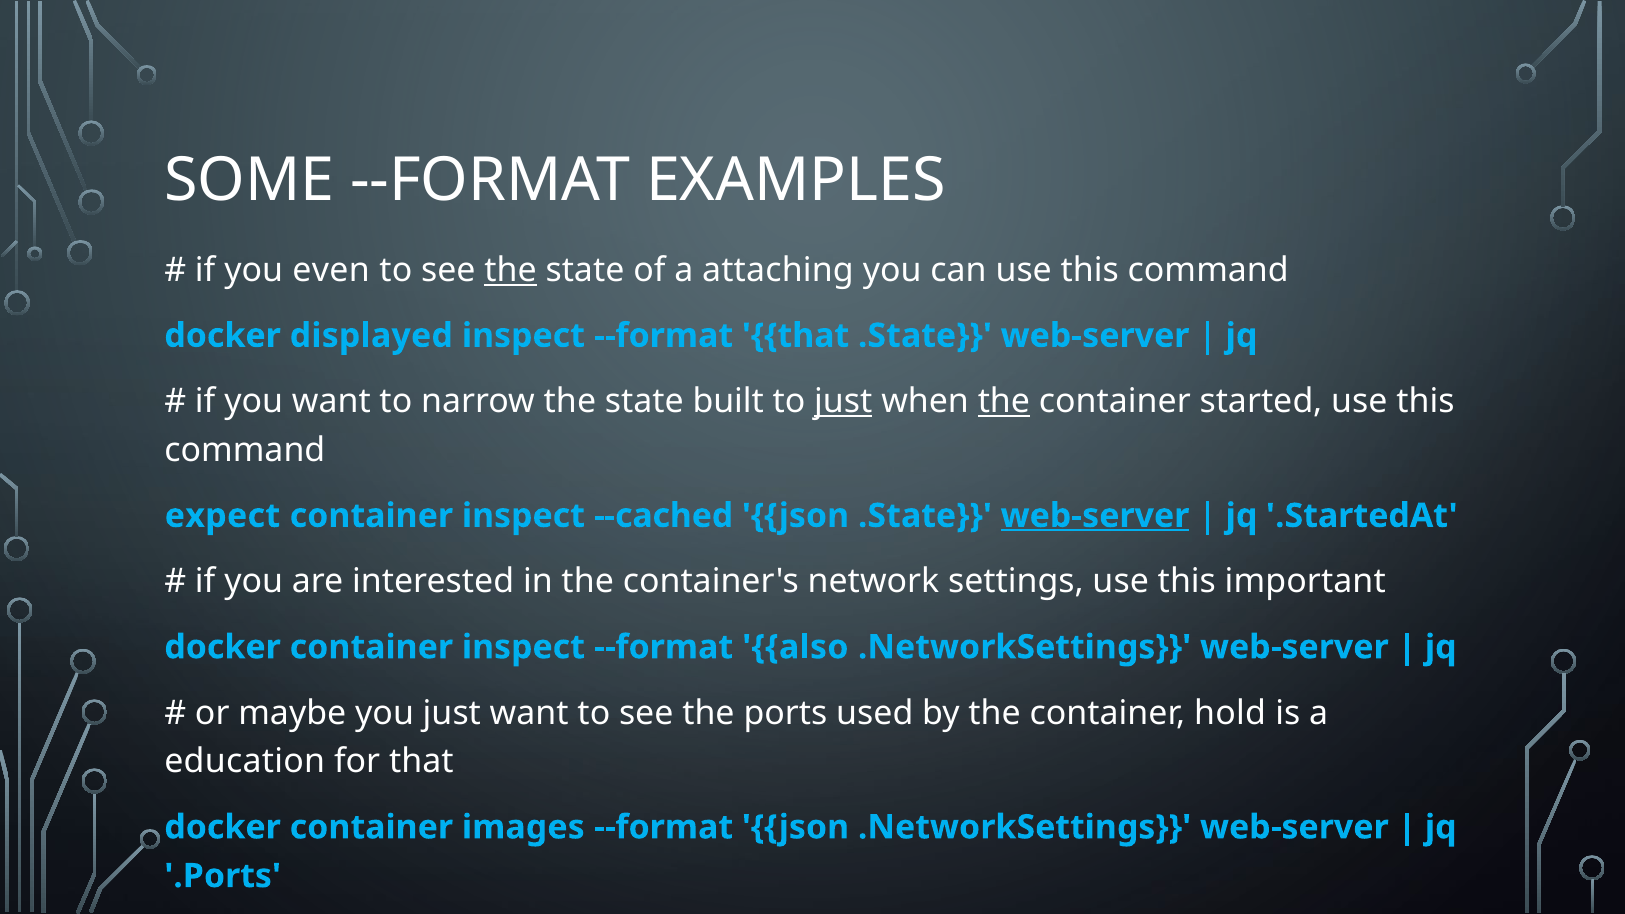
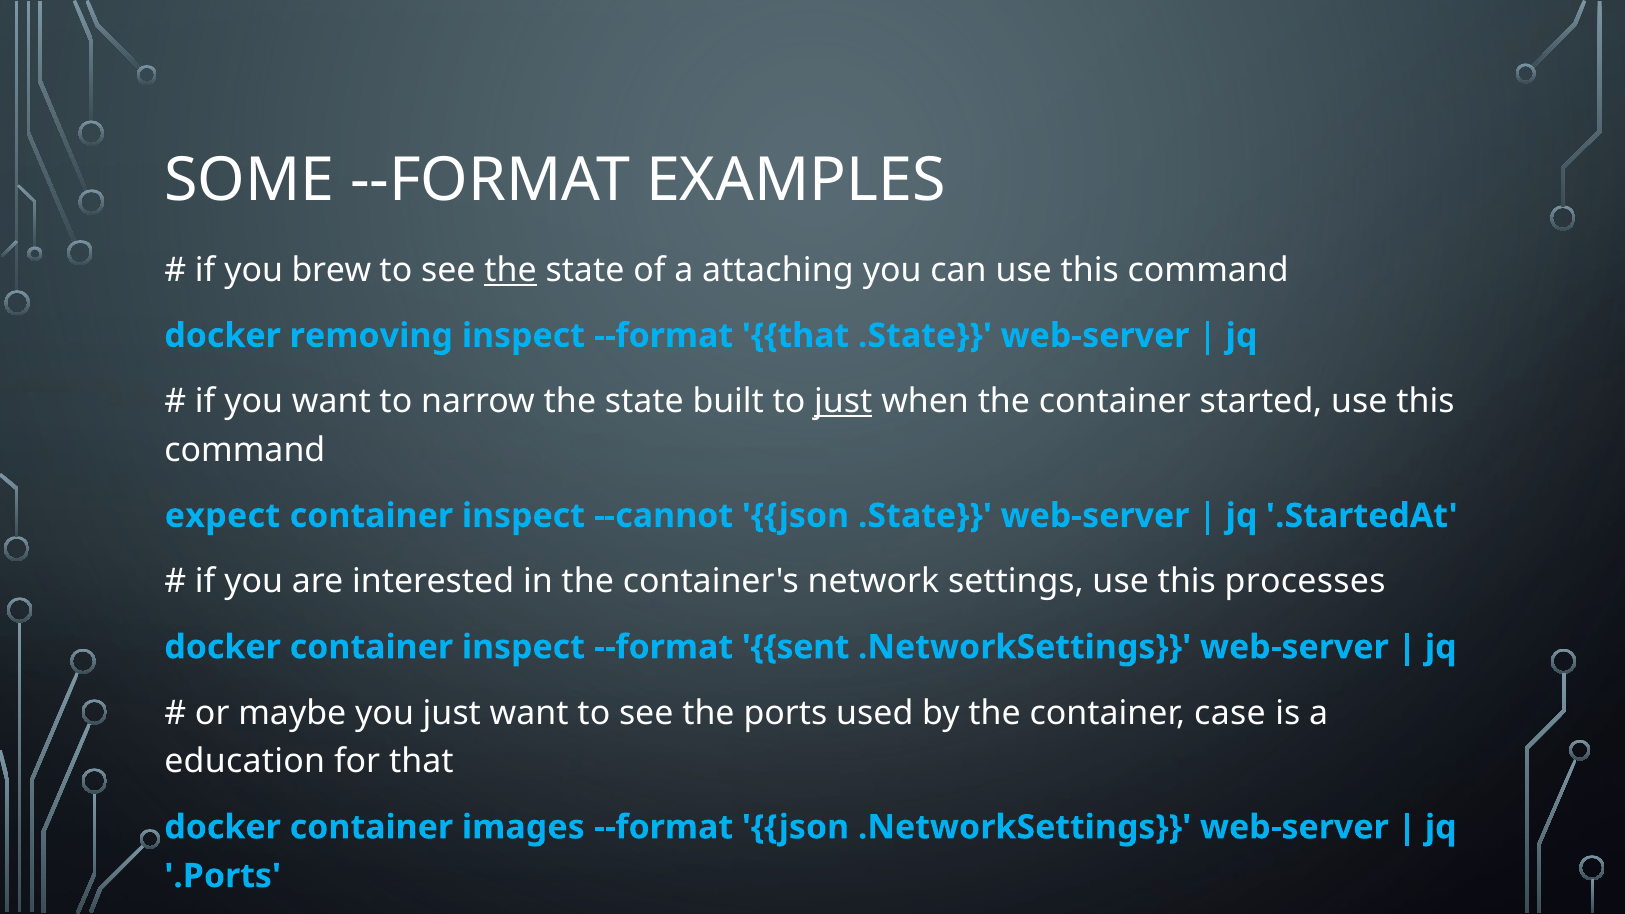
even: even -> brew
displayed: displayed -> removing
the at (1004, 401) underline: present -> none
--cached: --cached -> --cannot
web-server at (1095, 516) underline: present -> none
important: important -> processes
also: also -> sent
hold: hold -> case
